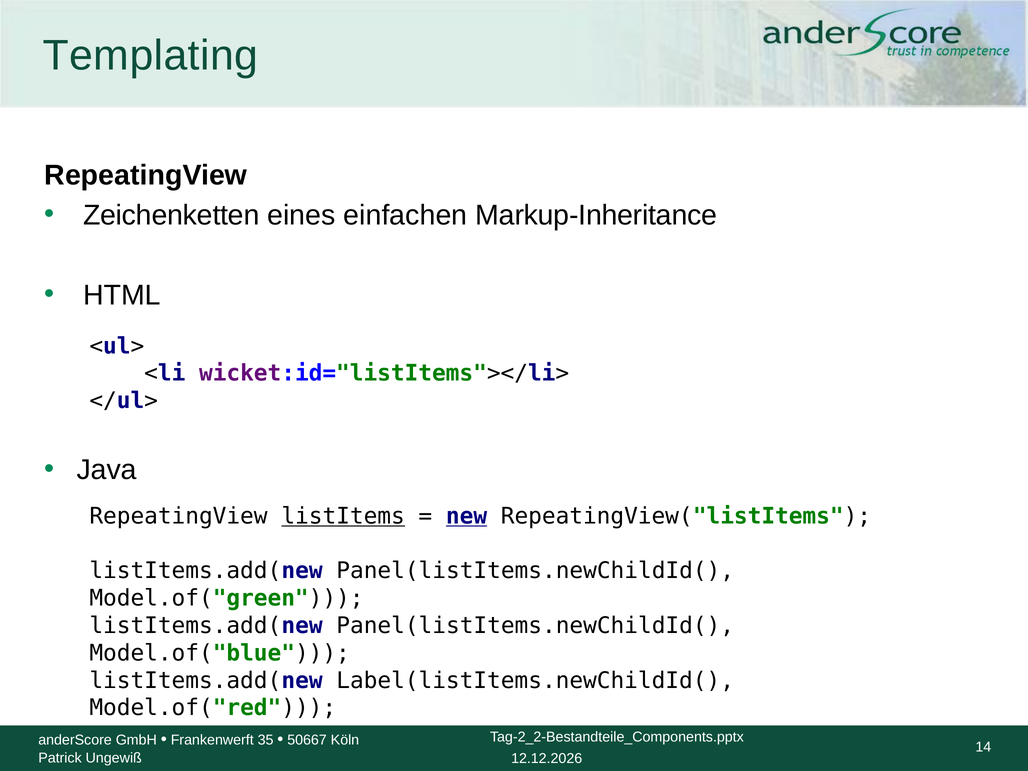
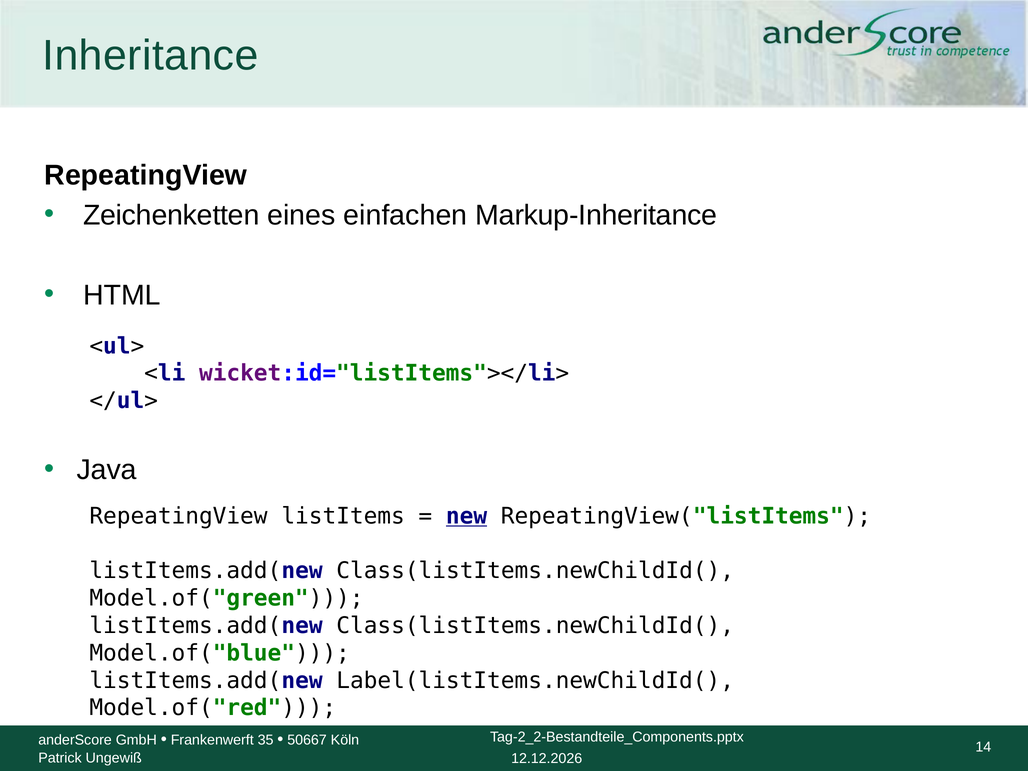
Templating: Templating -> Inheritance
listItems underline: present -> none
Panel(listItems.newChildId( at (535, 571): Panel(listItems.newChildId( -> Class(listItems.newChildId(
Panel(listItems.newChildId( at (535, 626): Panel(listItems.newChildId( -> Class(listItems.newChildId(
